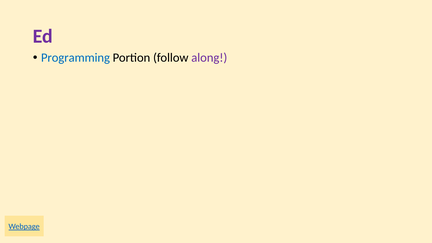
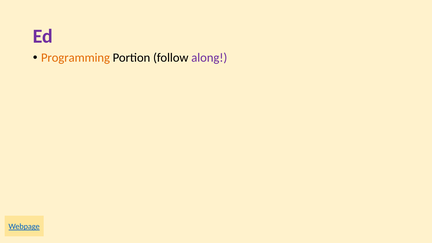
Programming colour: blue -> orange
